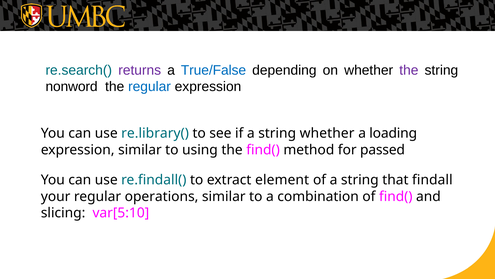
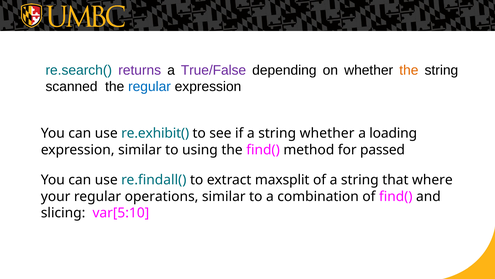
True/False colour: blue -> purple
the at (409, 70) colour: purple -> orange
nonword: nonword -> scanned
re.library(: re.library( -> re.exhibit(
element: element -> maxsplit
findall: findall -> where
